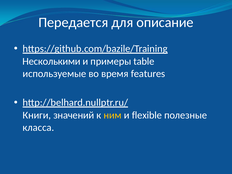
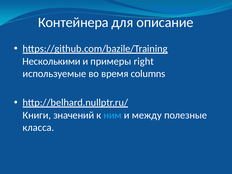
Передается: Передается -> Контейнера
table: table -> right
features: features -> columns
ним colour: yellow -> light blue
flexible: flexible -> между
